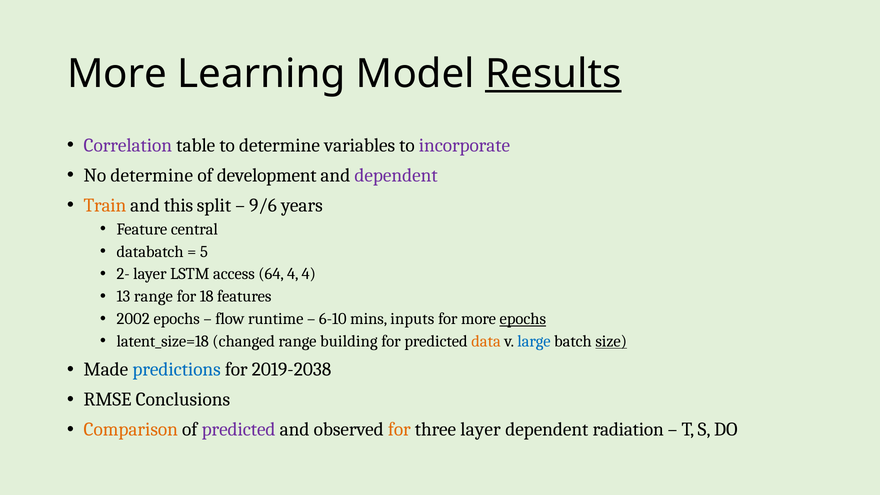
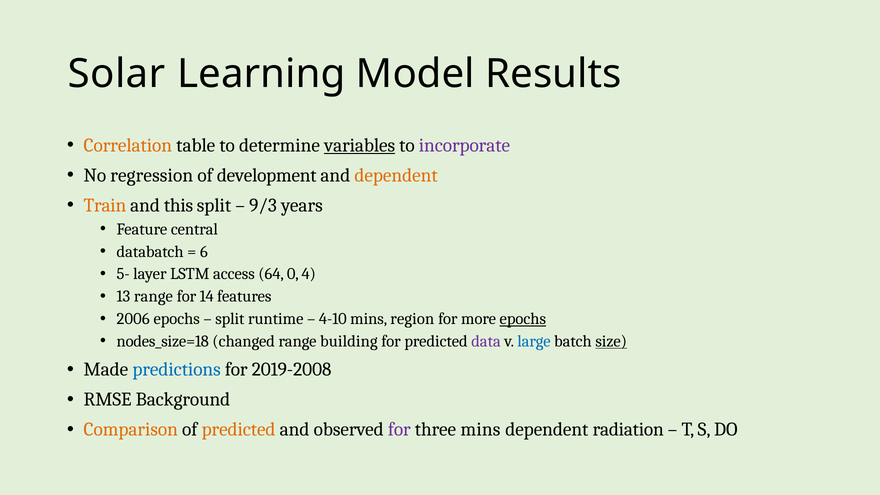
More at (117, 74): More -> Solar
Results underline: present -> none
Correlation colour: purple -> orange
variables underline: none -> present
No determine: determine -> regression
dependent at (396, 175) colour: purple -> orange
9/6: 9/6 -> 9/3
5: 5 -> 6
2-: 2- -> 5-
64 4: 4 -> 0
18: 18 -> 14
2002: 2002 -> 2006
flow at (230, 319): flow -> split
6-10: 6-10 -> 4-10
inputs: inputs -> region
latent_size=18: latent_size=18 -> nodes_size=18
data colour: orange -> purple
2019-2038: 2019-2038 -> 2019-2008
Conclusions: Conclusions -> Background
predicted at (239, 430) colour: purple -> orange
for at (399, 430) colour: orange -> purple
three layer: layer -> mins
